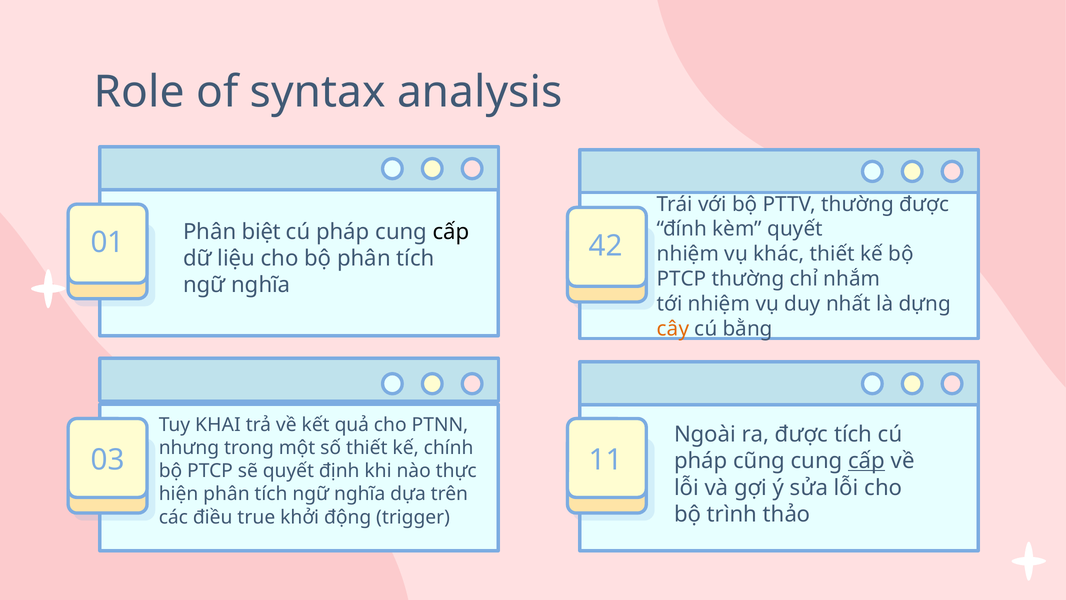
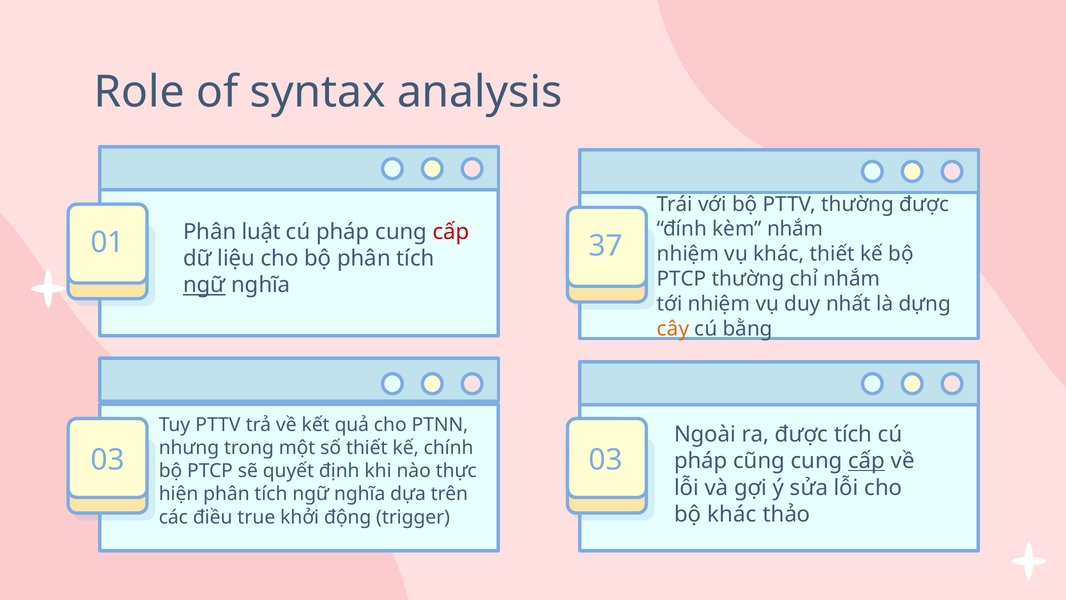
kèm quyết: quyết -> nhắm
biệt: biệt -> luật
cấp at (451, 232) colour: black -> red
42: 42 -> 37
ngữ at (204, 285) underline: none -> present
Tuy KHAI: KHAI -> PTTV
03 11: 11 -> 03
bộ trình: trình -> khác
